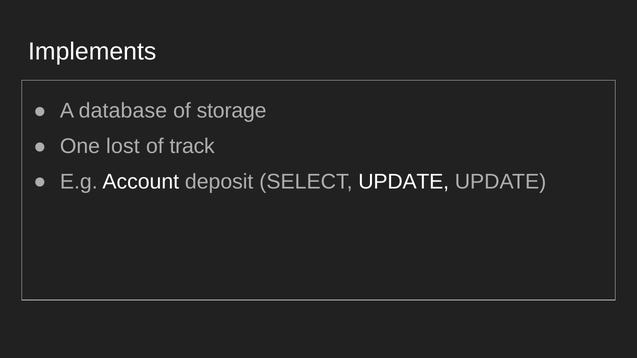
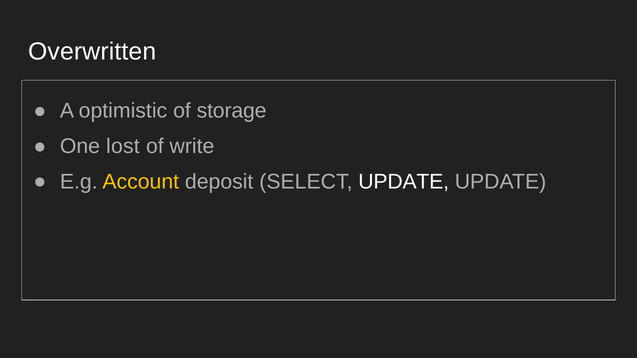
Implements: Implements -> Overwritten
database: database -> optimistic
track: track -> write
Account colour: white -> yellow
